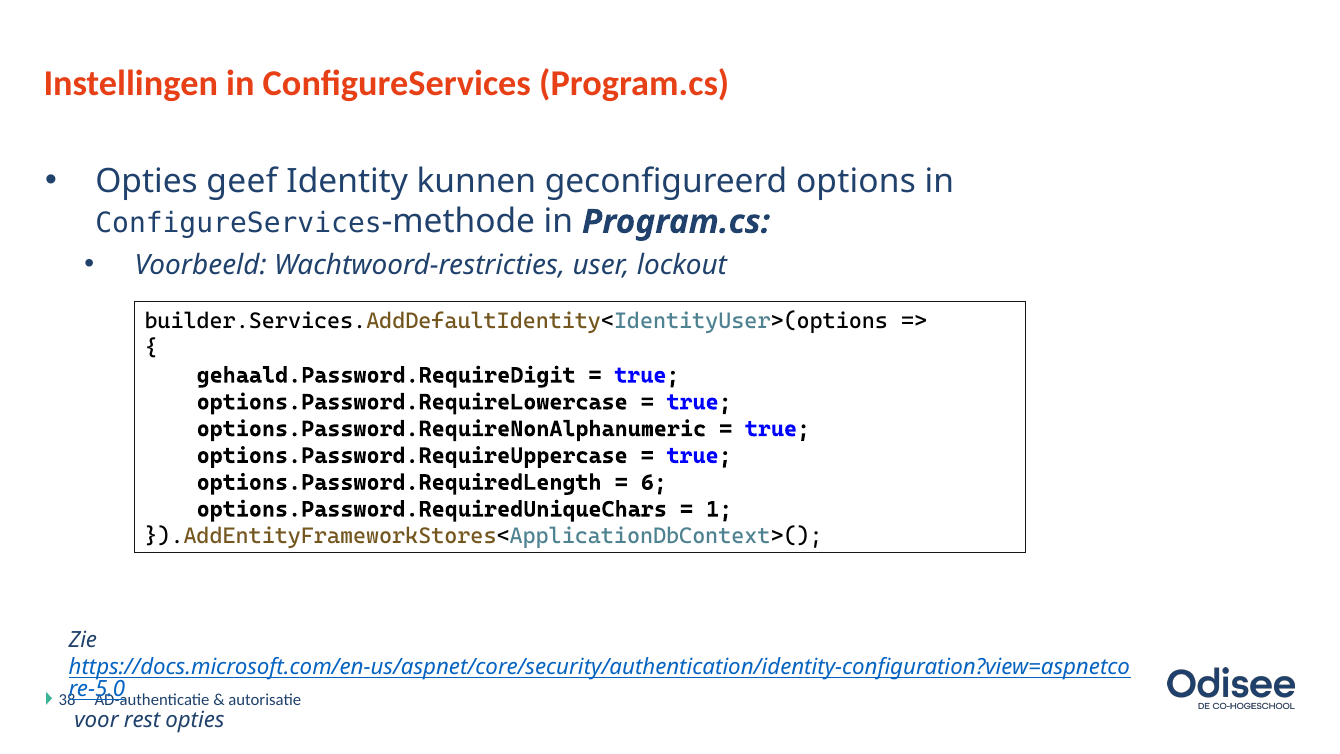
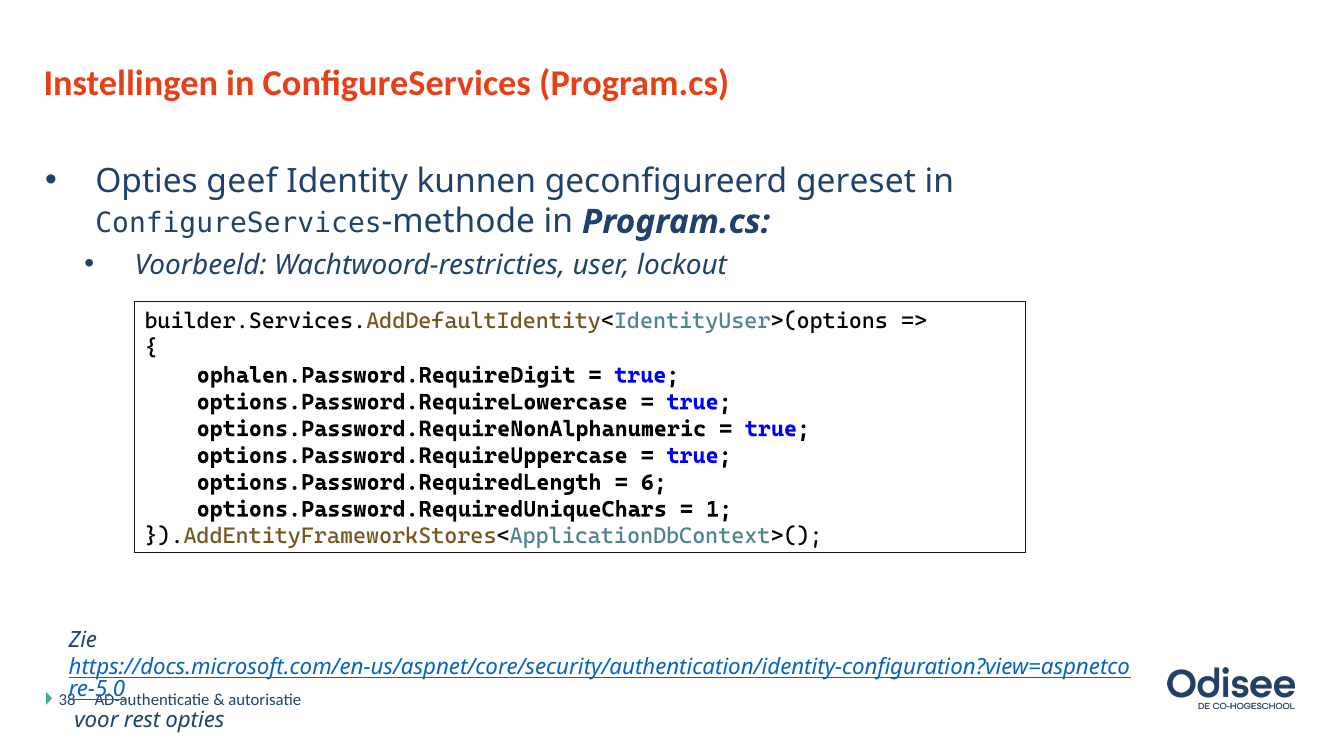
options: options -> gereset
gehaald.Password.RequireDigit: gehaald.Password.RequireDigit -> ophalen.Password.RequireDigit
